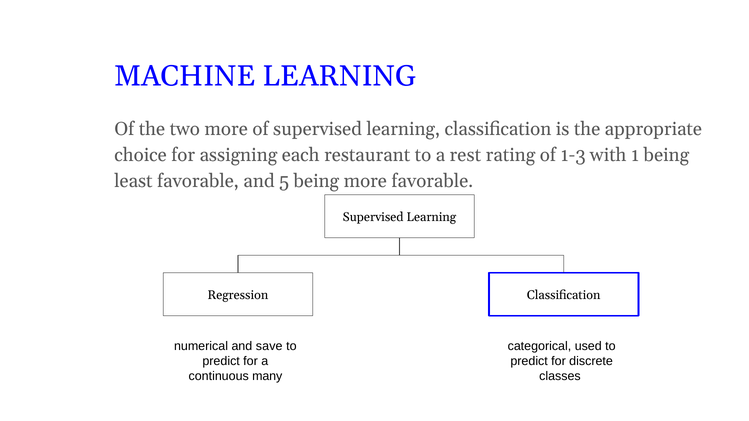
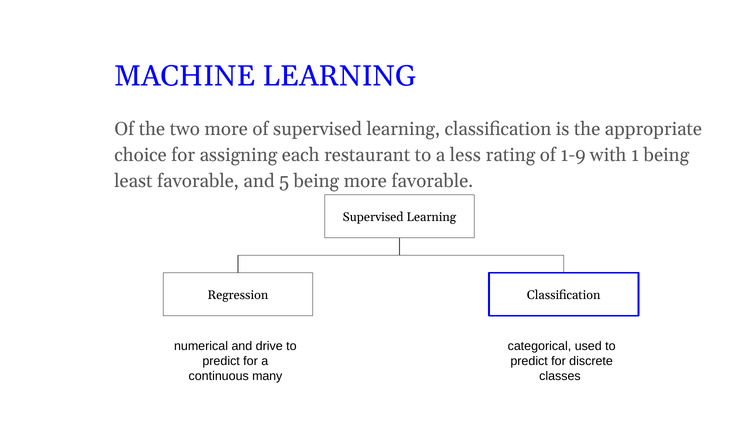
rest: rest -> less
1-3: 1-3 -> 1-9
save: save -> drive
